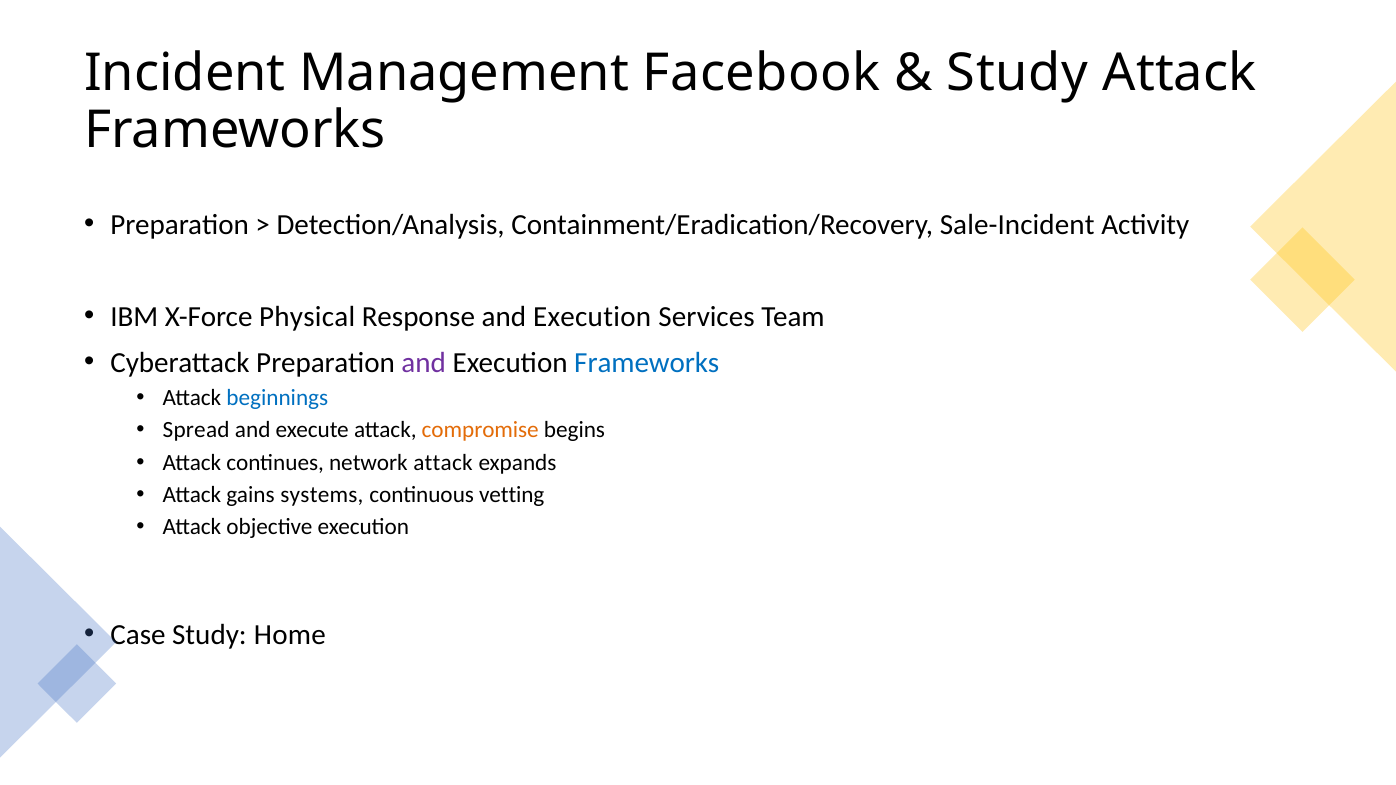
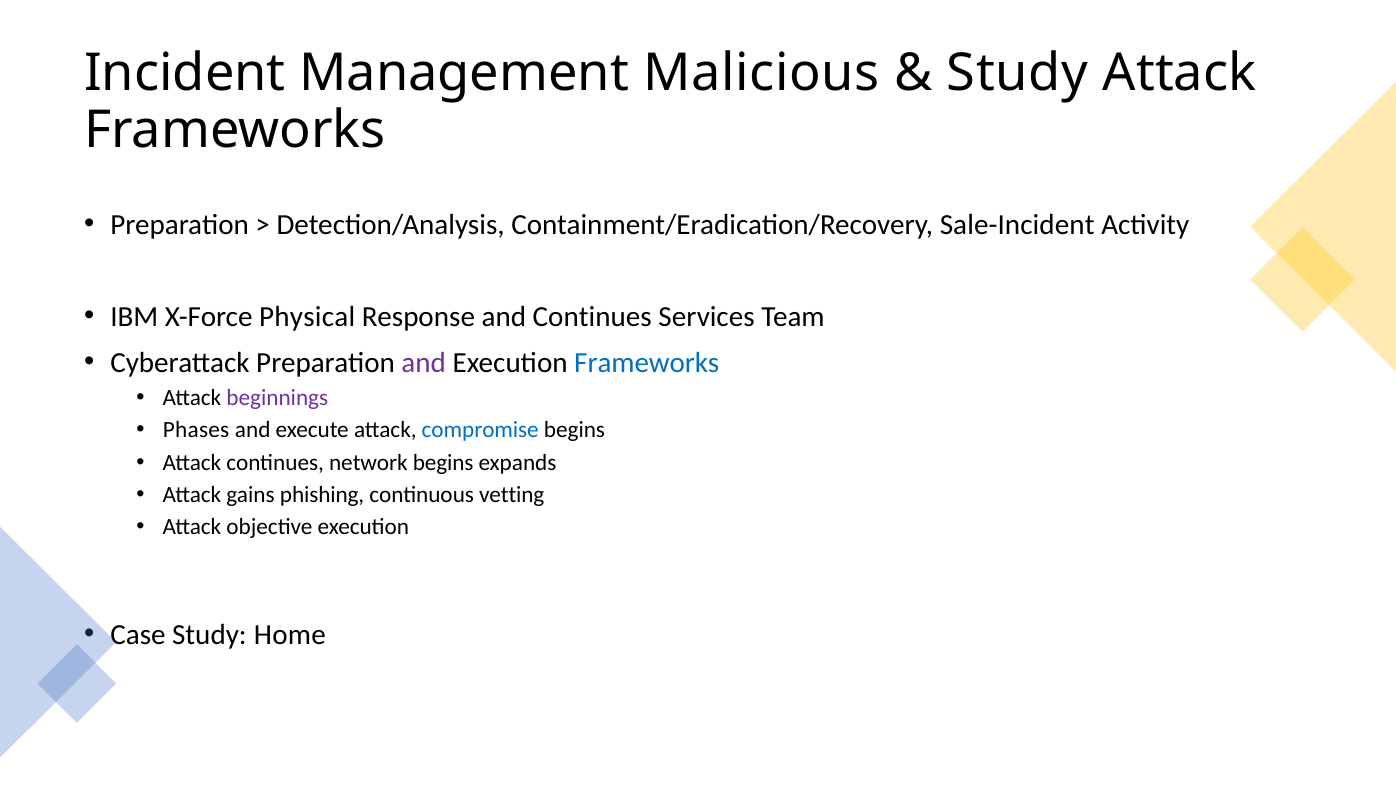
Facebook: Facebook -> Malicious
Response and Execution: Execution -> Continues
beginnings colour: blue -> purple
Spread: Spread -> Phases
compromise colour: orange -> blue
network attack: attack -> begins
systems: systems -> phishing
